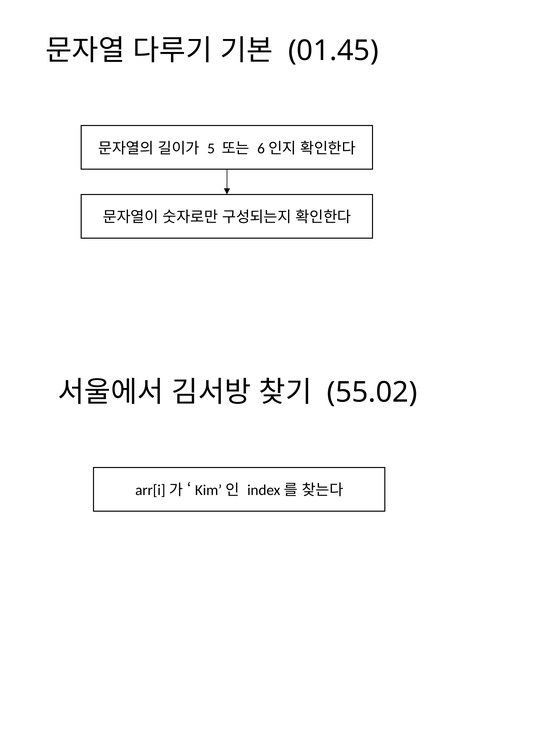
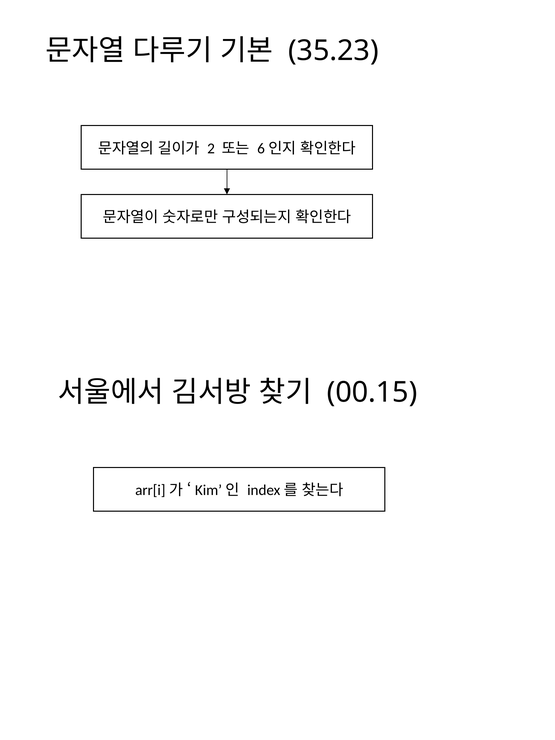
01.45: 01.45 -> 35.23
5: 5 -> 2
55.02: 55.02 -> 00.15
